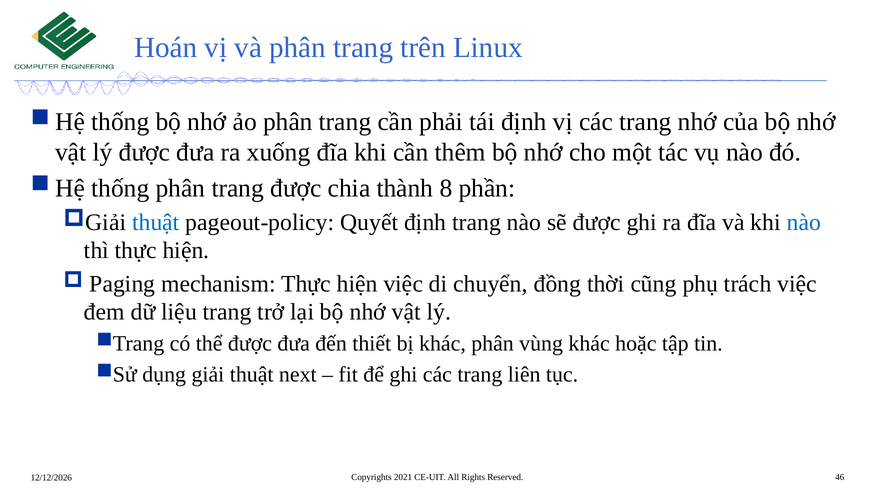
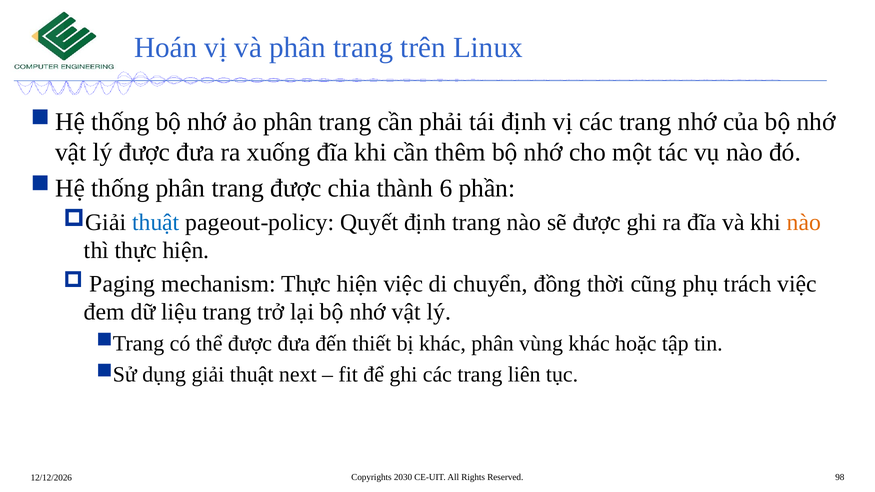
8: 8 -> 6
nào at (804, 222) colour: blue -> orange
2021: 2021 -> 2030
46: 46 -> 98
